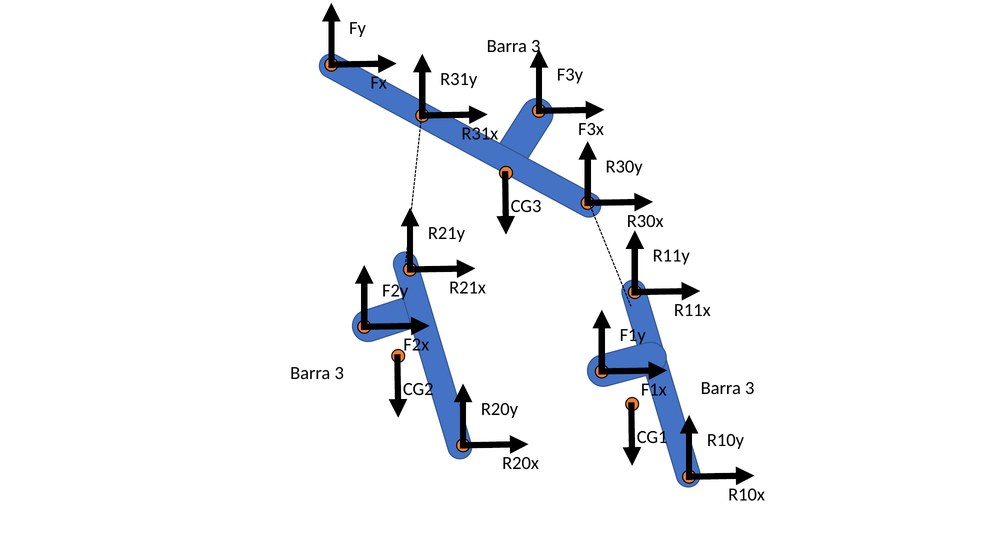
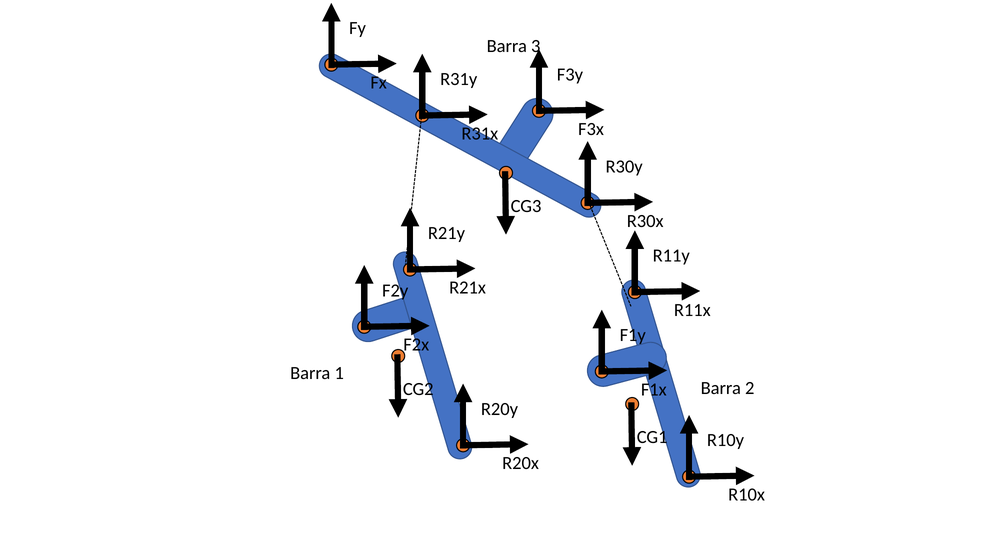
3 at (339, 373): 3 -> 1
3 at (750, 388): 3 -> 2
